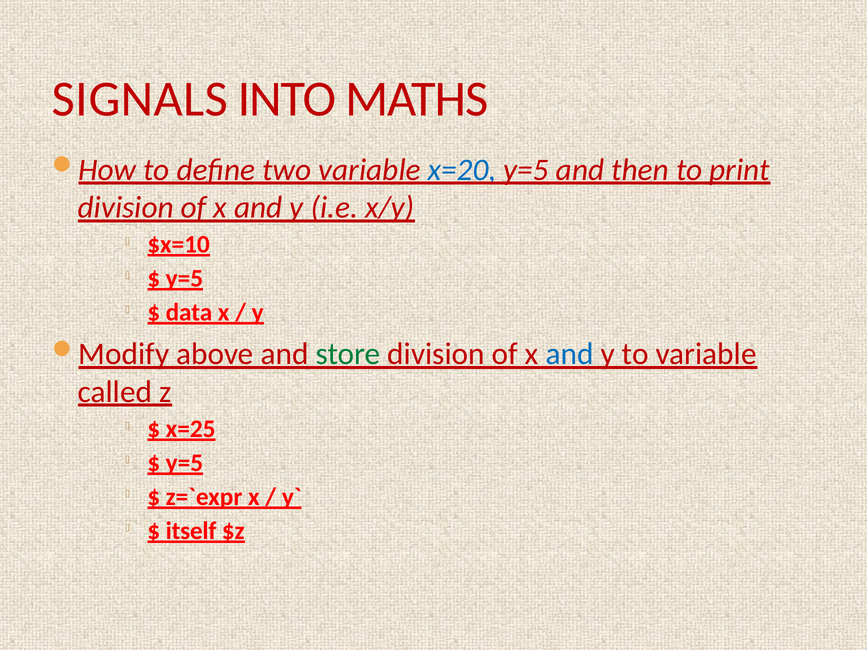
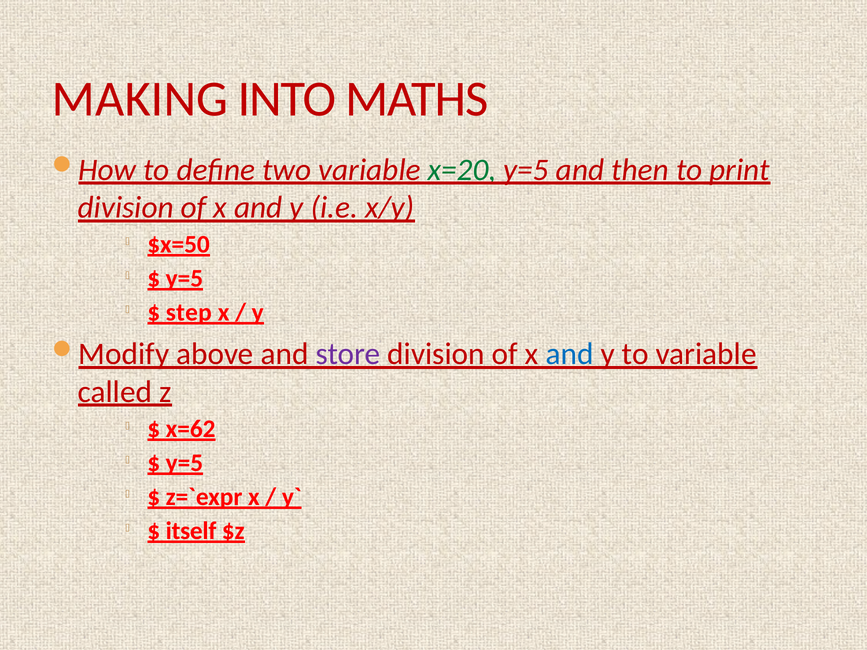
SIGNALS: SIGNALS -> MAKING
x=20 colour: blue -> green
$x=10: $x=10 -> $x=50
data: data -> step
store colour: green -> purple
x=25: x=25 -> x=62
